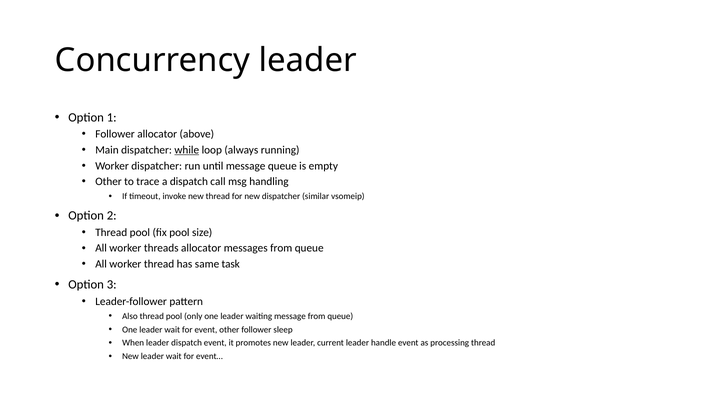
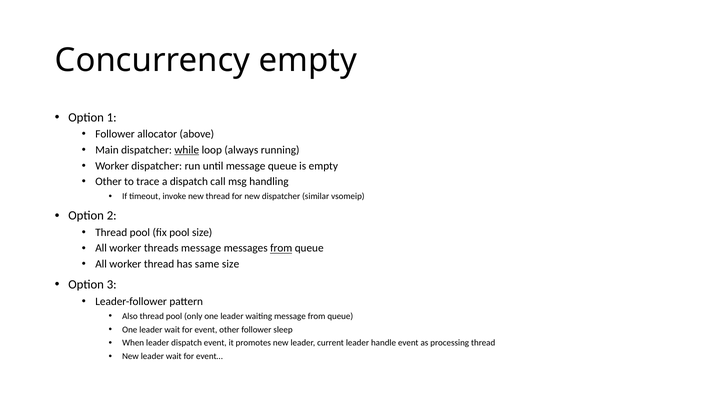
Concurrency leader: leader -> empty
threads allocator: allocator -> message
from at (281, 248) underline: none -> present
same task: task -> size
